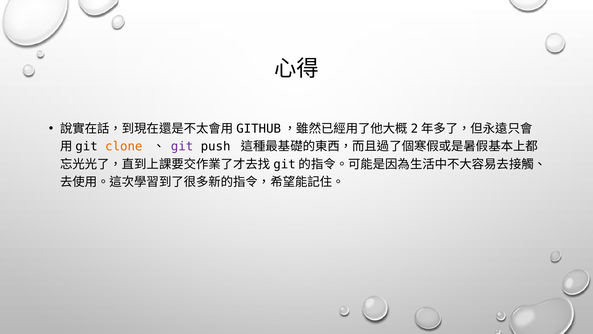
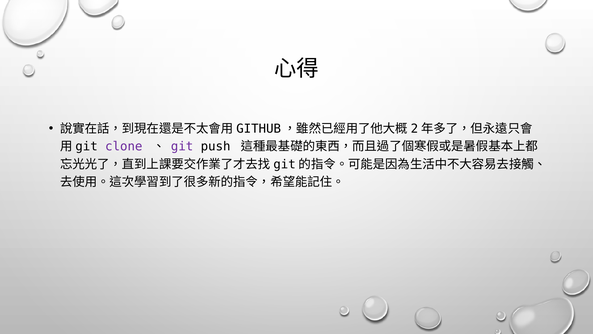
clone colour: orange -> purple
